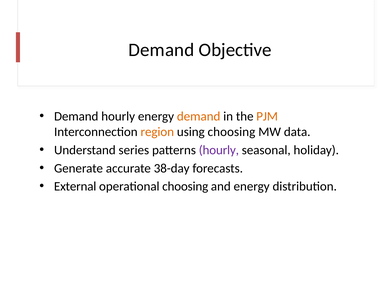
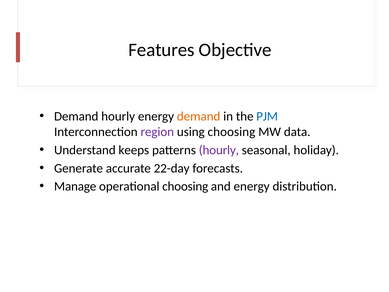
Demand at (161, 50): Demand -> Features
PJM colour: orange -> blue
region colour: orange -> purple
series: series -> keeps
38-day: 38-day -> 22-day
External: External -> Manage
